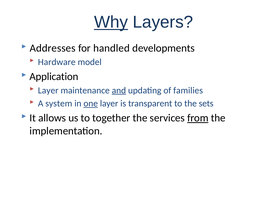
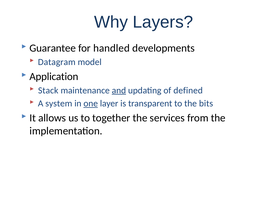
Why underline: present -> none
Addresses: Addresses -> Guarantee
Hardware: Hardware -> Datagram
Layer at (48, 90): Layer -> Stack
families: families -> defined
sets: sets -> bits
from underline: present -> none
